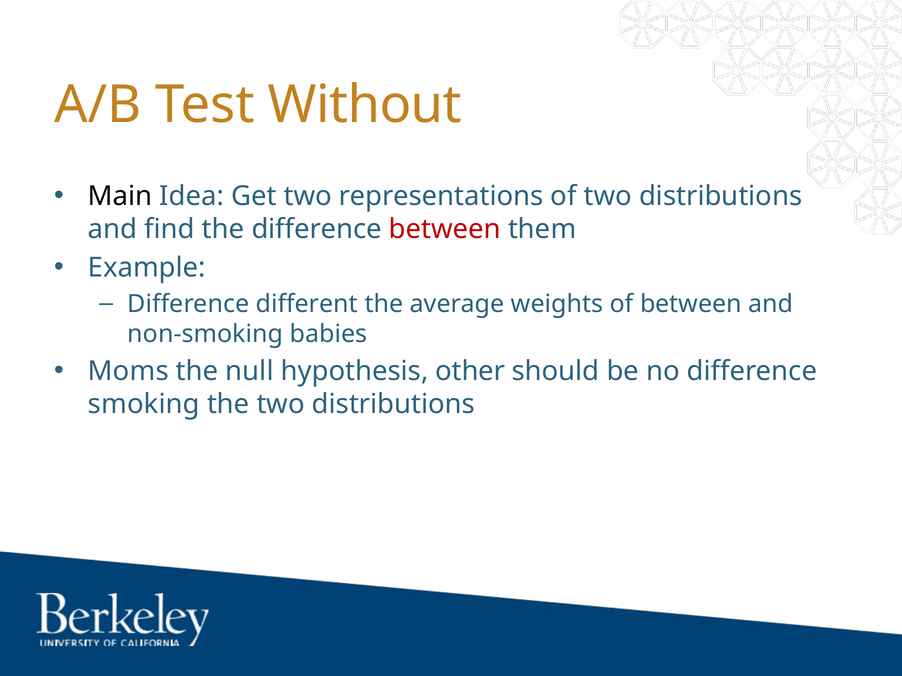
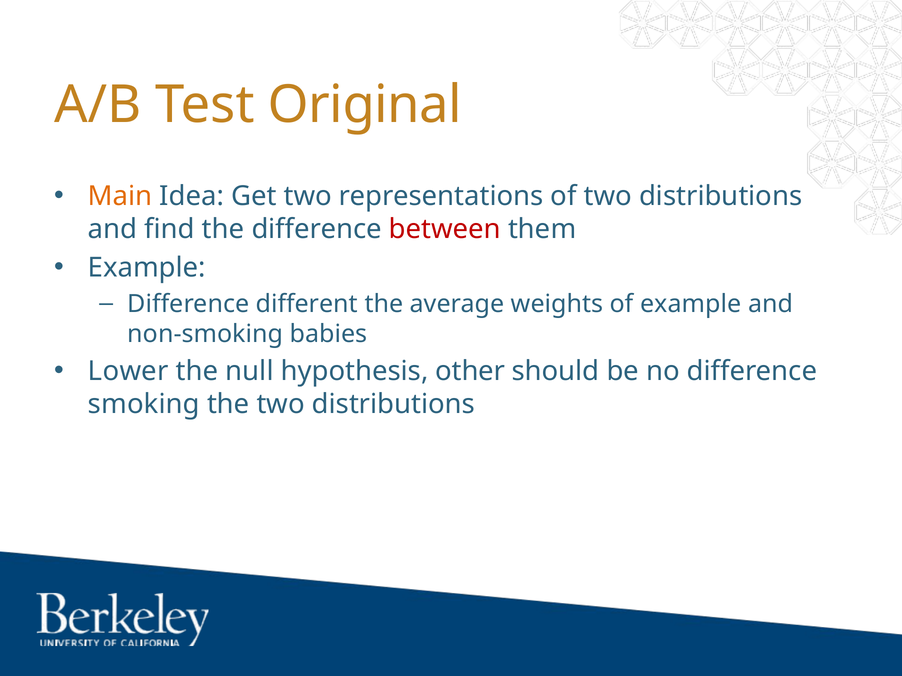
Without: Without -> Original
Main colour: black -> orange
of between: between -> example
Moms: Moms -> Lower
